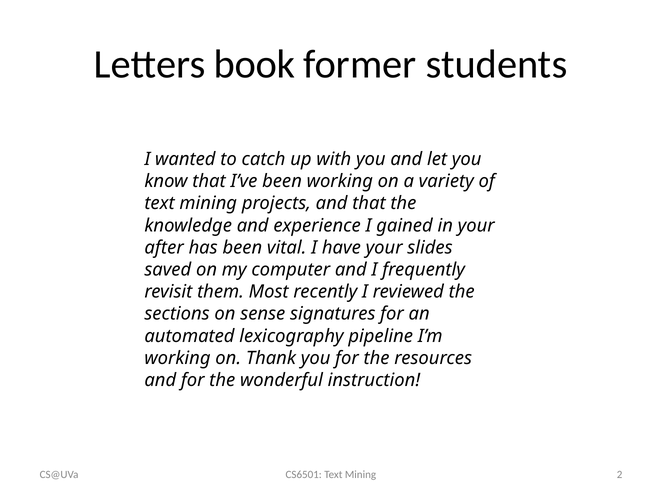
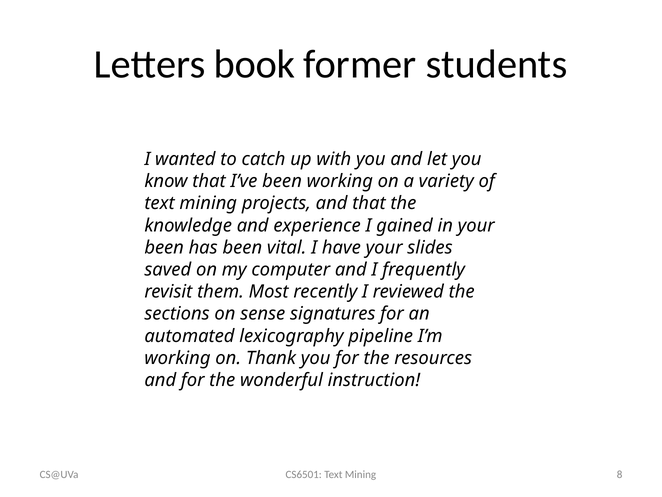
after at (164, 247): after -> been
2: 2 -> 8
